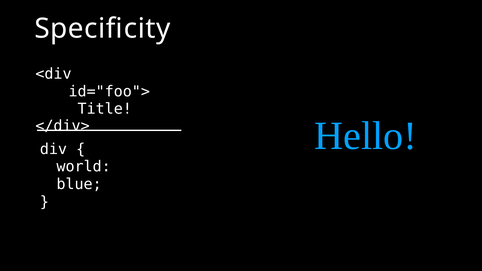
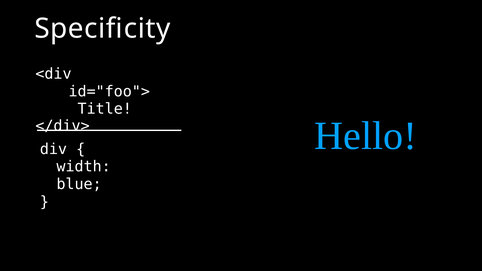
world: world -> width
